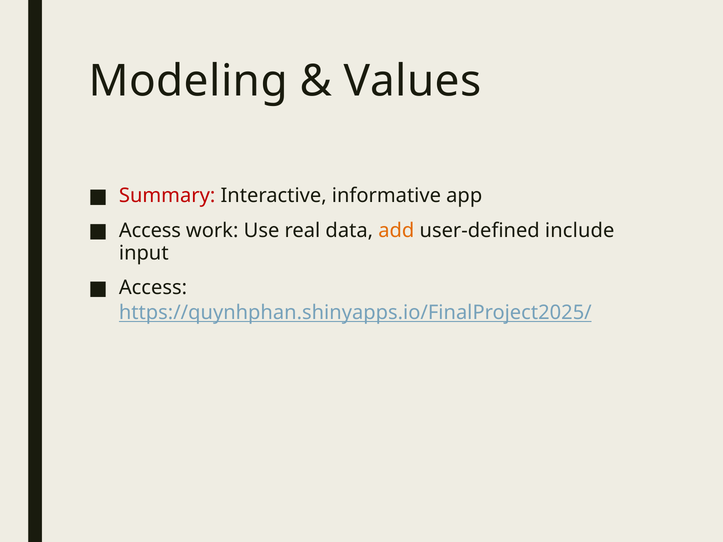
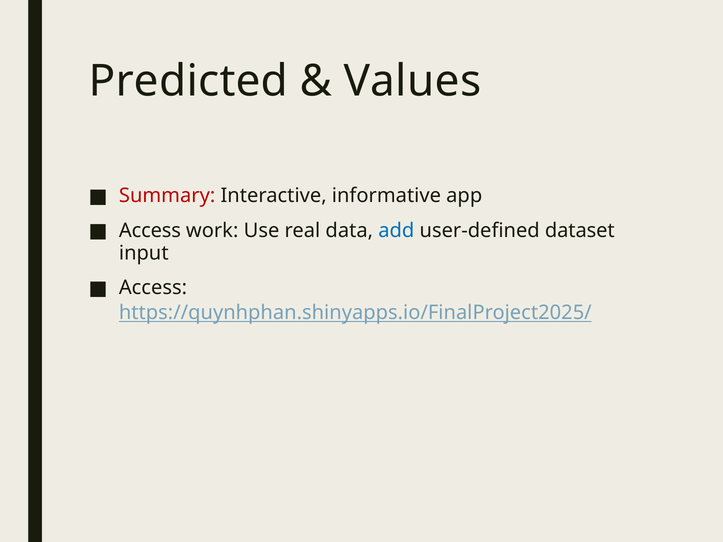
Modeling: Modeling -> Predicted
add colour: orange -> blue
include: include -> dataset
